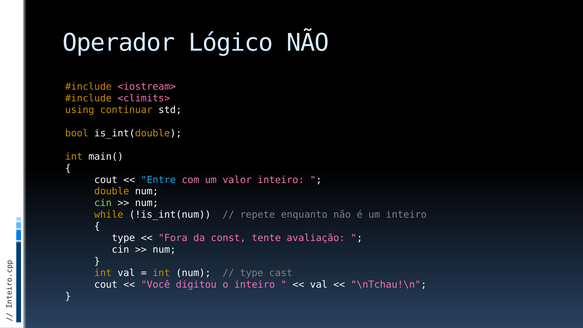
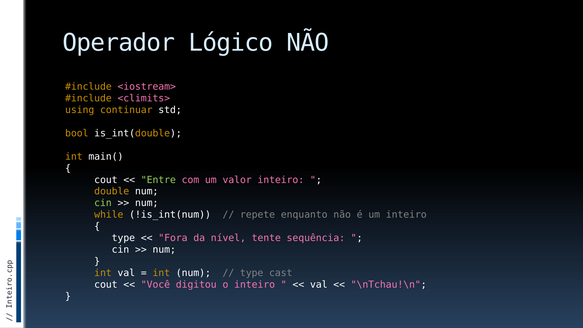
Entre colour: light blue -> light green
const: const -> nível
avaliação: avaliação -> sequência
